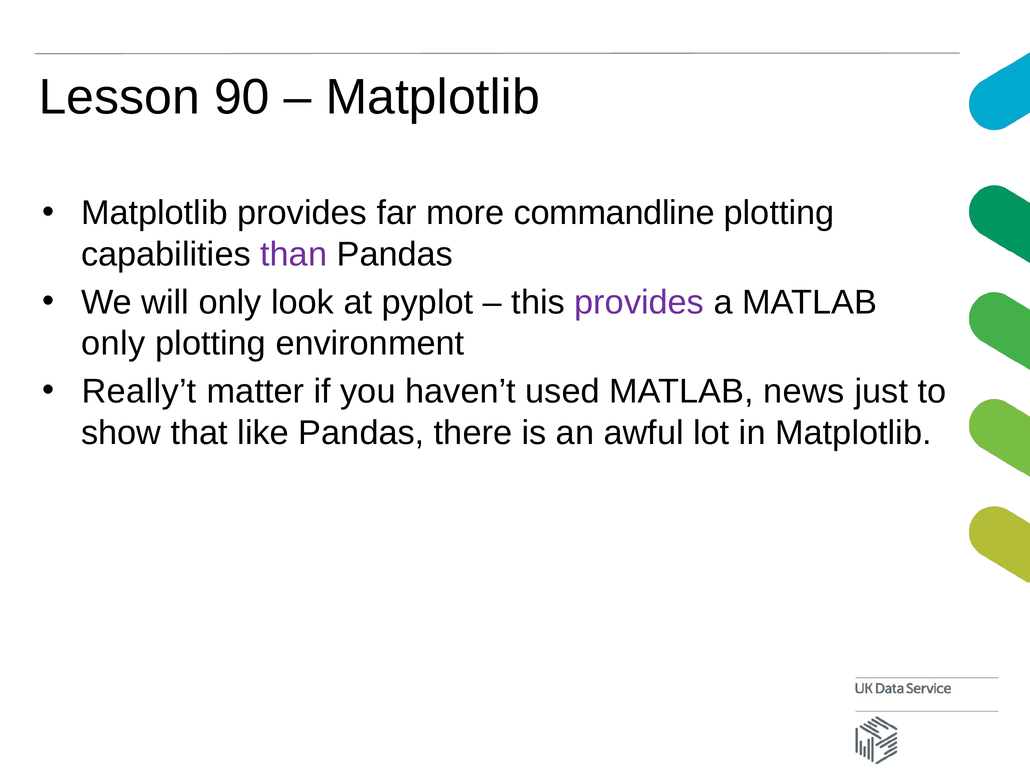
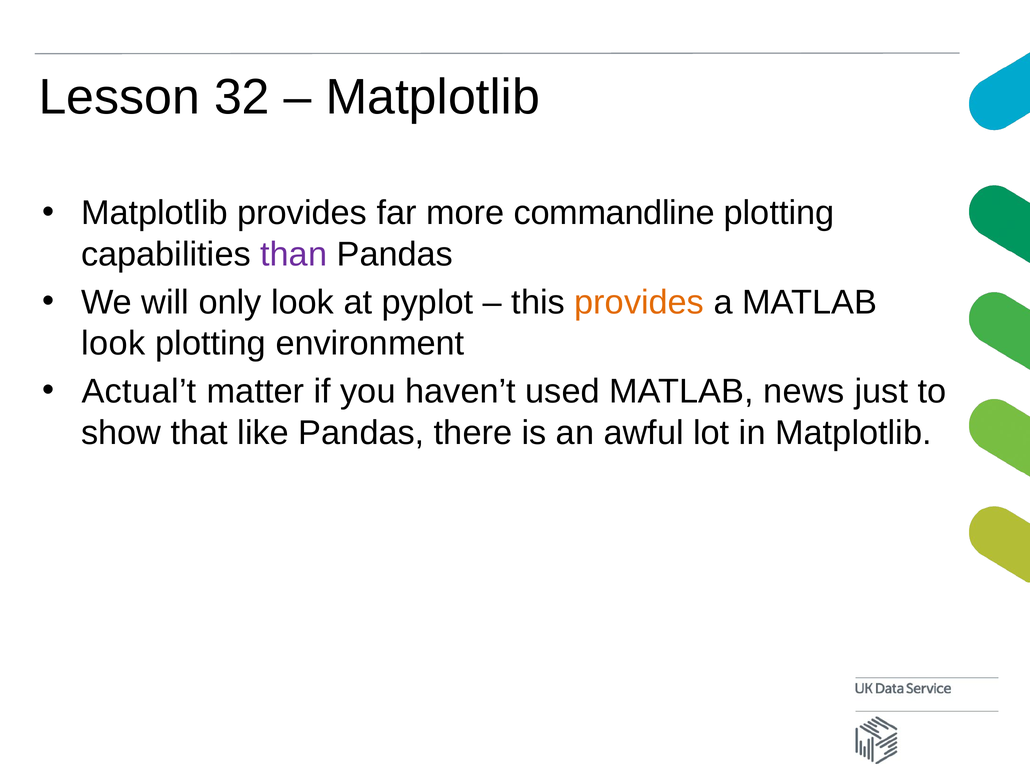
90: 90 -> 32
provides at (639, 303) colour: purple -> orange
only at (113, 344): only -> look
Really’t: Really’t -> Actual’t
